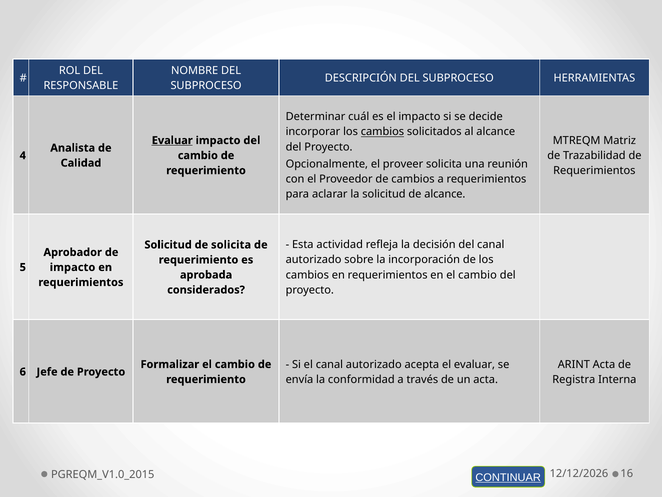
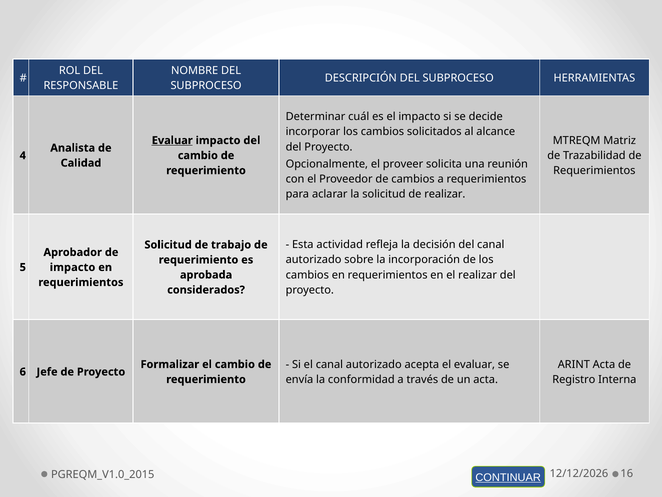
cambios at (382, 132) underline: present -> none
de alcance: alcance -> realizar
de solicita: solicita -> trabajo
en el cambio: cambio -> realizar
Registra: Registra -> Registro
